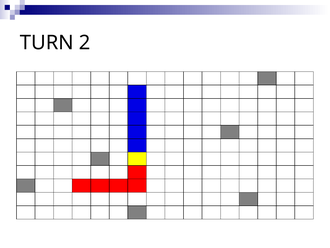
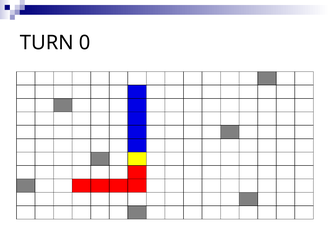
2: 2 -> 0
